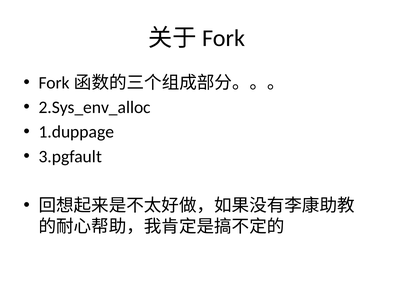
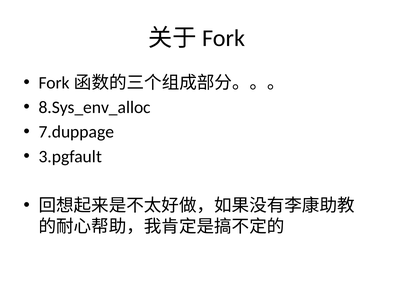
2.Sys_env_alloc: 2.Sys_env_alloc -> 8.Sys_env_alloc
1.duppage: 1.duppage -> 7.duppage
